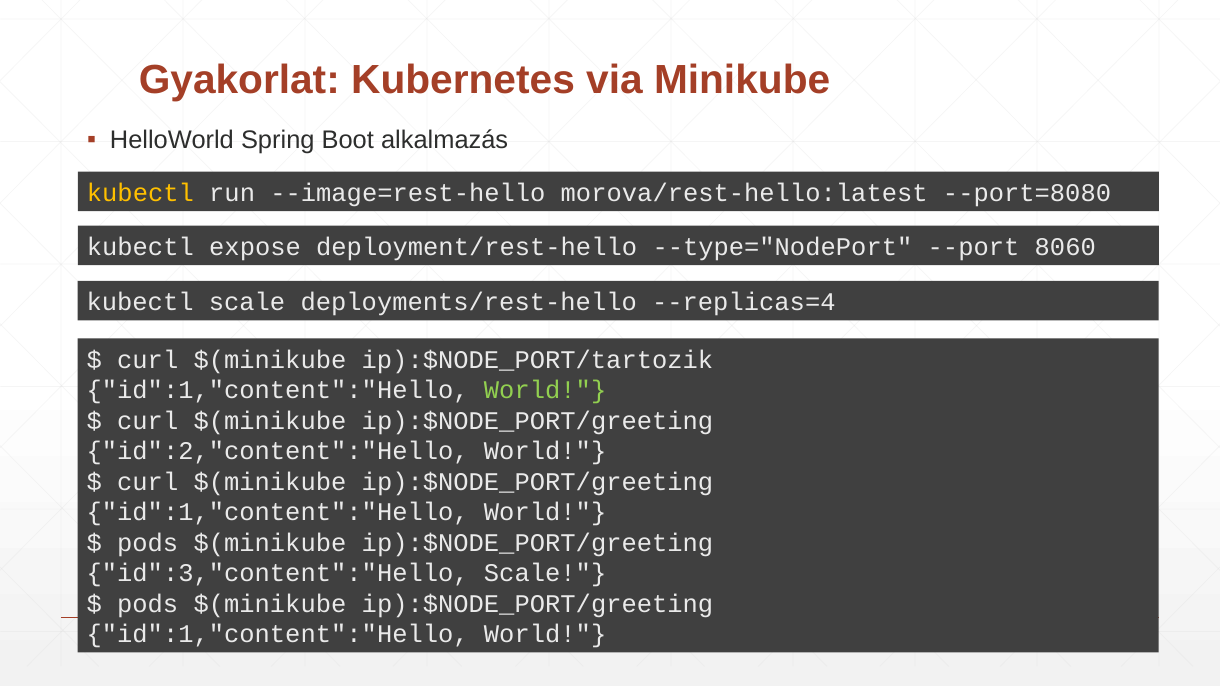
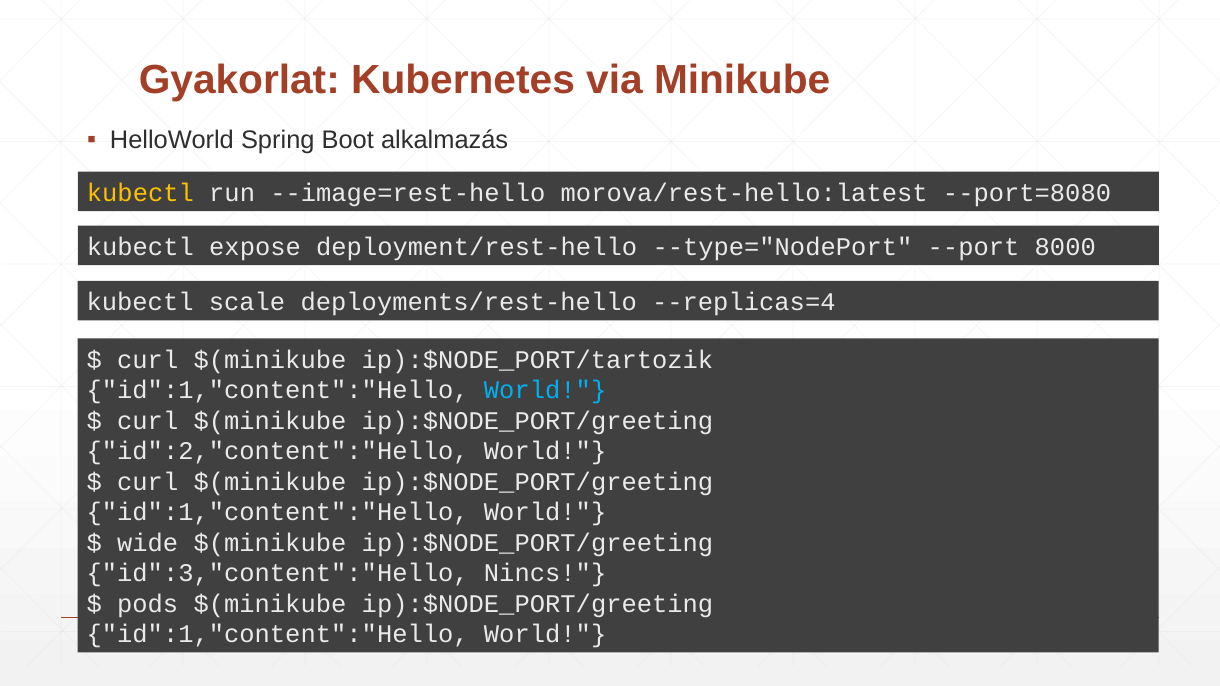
8060: 8060 -> 8000
World at (545, 391) colour: light green -> light blue
pods at (148, 543): pods -> wide
id":3,"content":"Hello Scale: Scale -> Nincs
